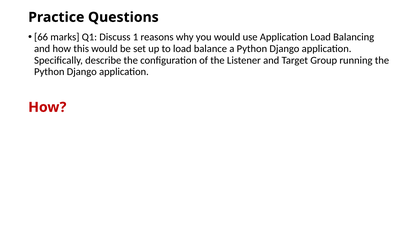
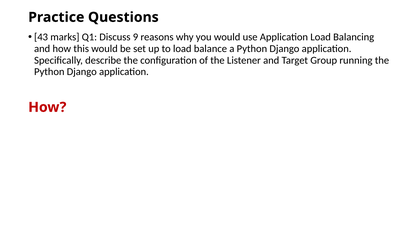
66: 66 -> 43
1: 1 -> 9
